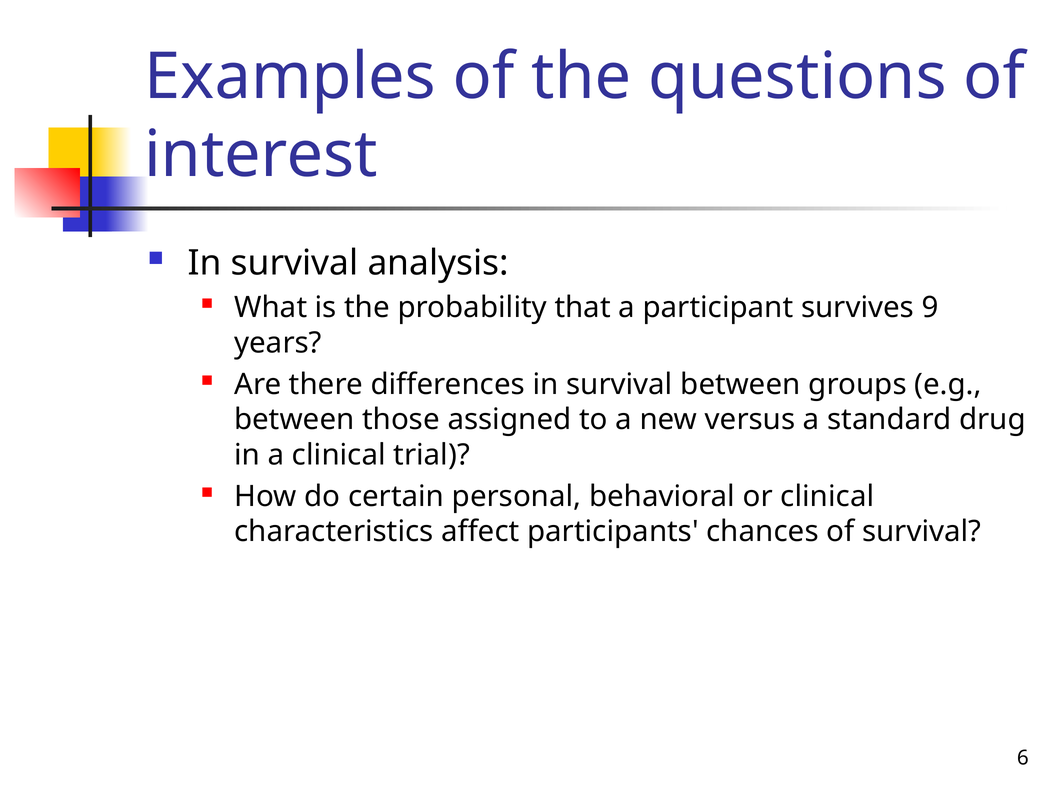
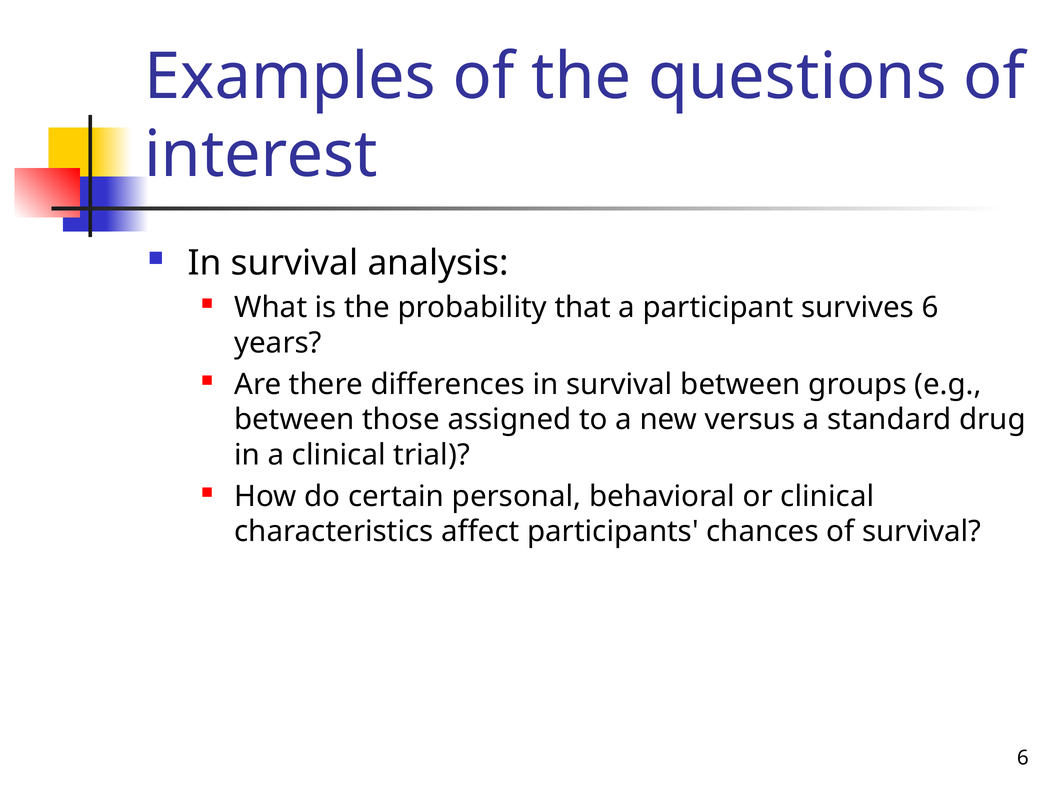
survives 9: 9 -> 6
